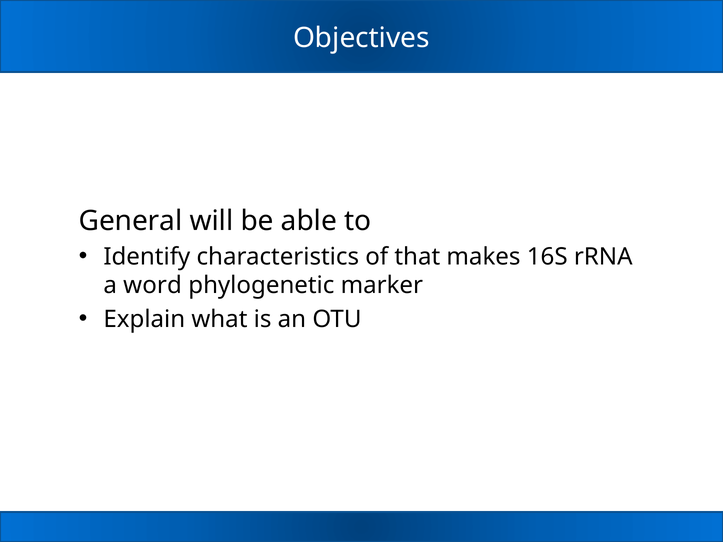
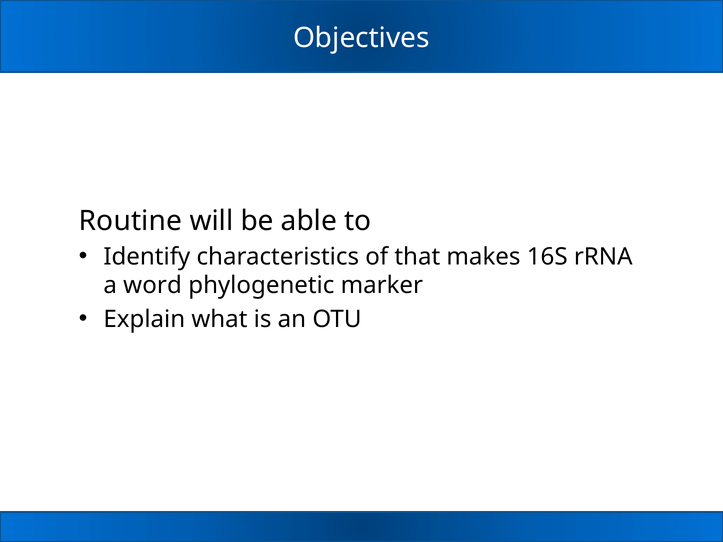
General: General -> Routine
